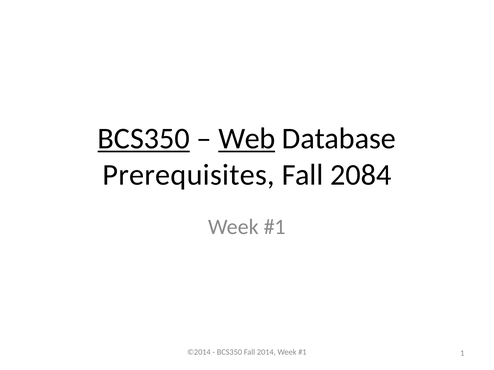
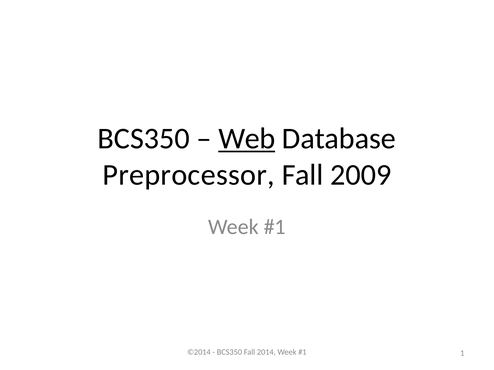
BCS350 at (144, 139) underline: present -> none
Prerequisites: Prerequisites -> Preprocessor
2084: 2084 -> 2009
